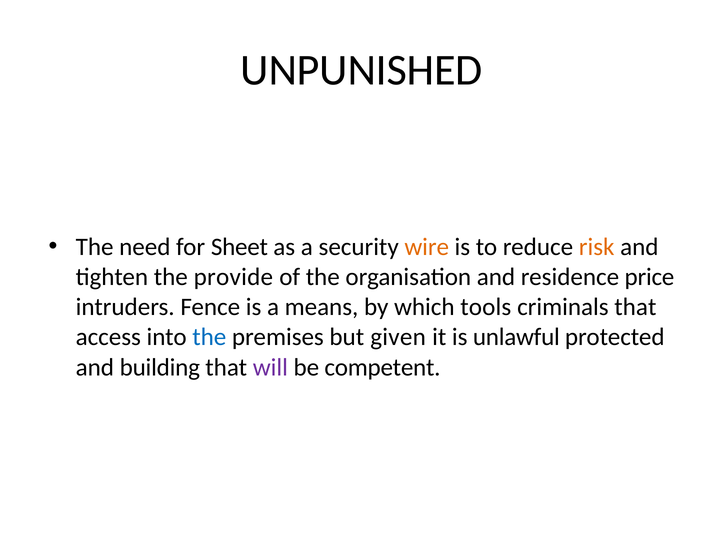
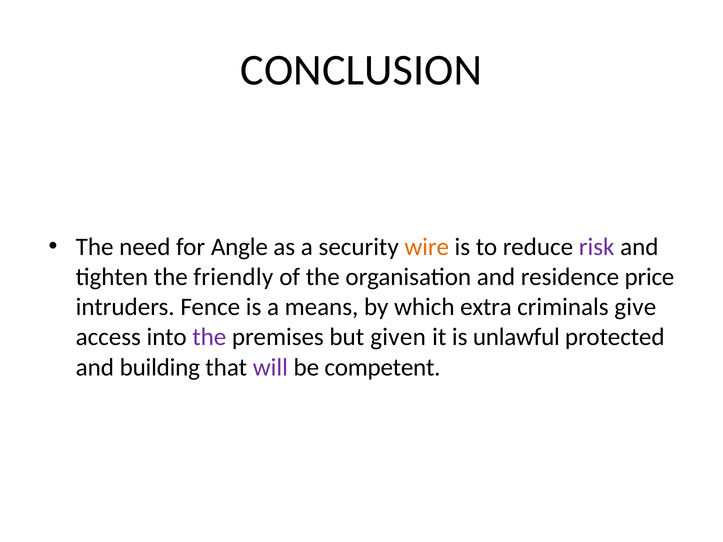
UNPUNISHED: UNPUNISHED -> CONCLUSION
Sheet: Sheet -> Angle
risk colour: orange -> purple
provide: provide -> friendly
tools: tools -> extra
criminals that: that -> give
the at (209, 337) colour: blue -> purple
